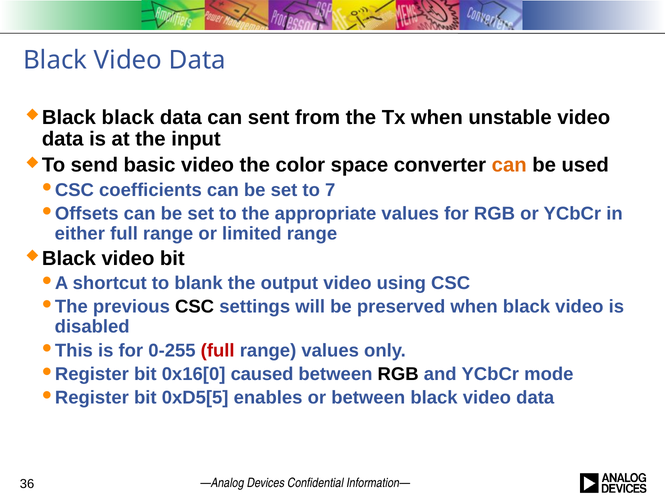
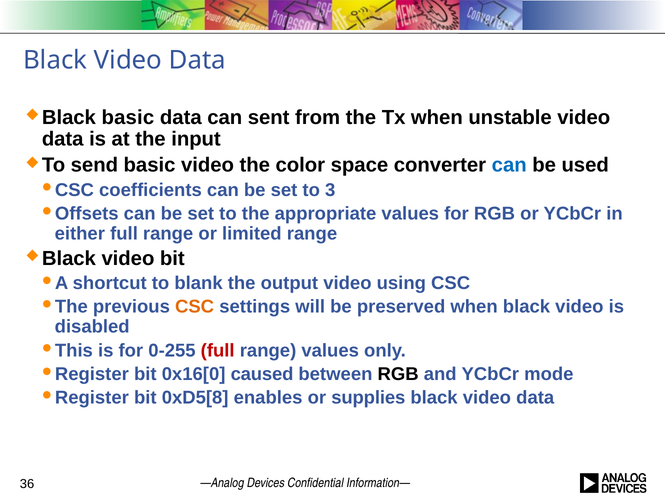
Black black: black -> basic
can at (509, 165) colour: orange -> blue
7: 7 -> 3
CSC at (195, 307) colour: black -> orange
0xD5[5: 0xD5[5 -> 0xD5[8
or between: between -> supplies
